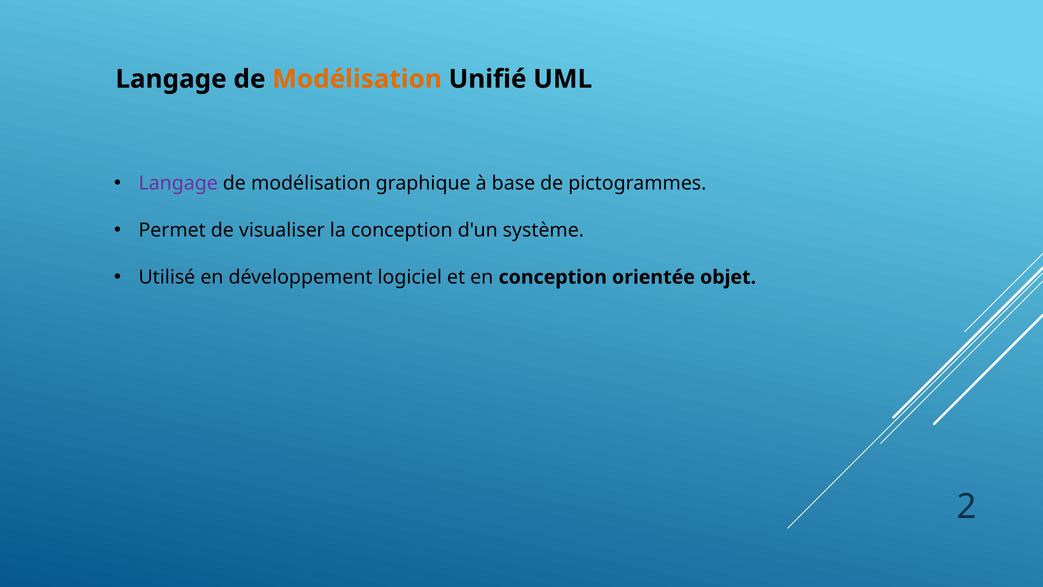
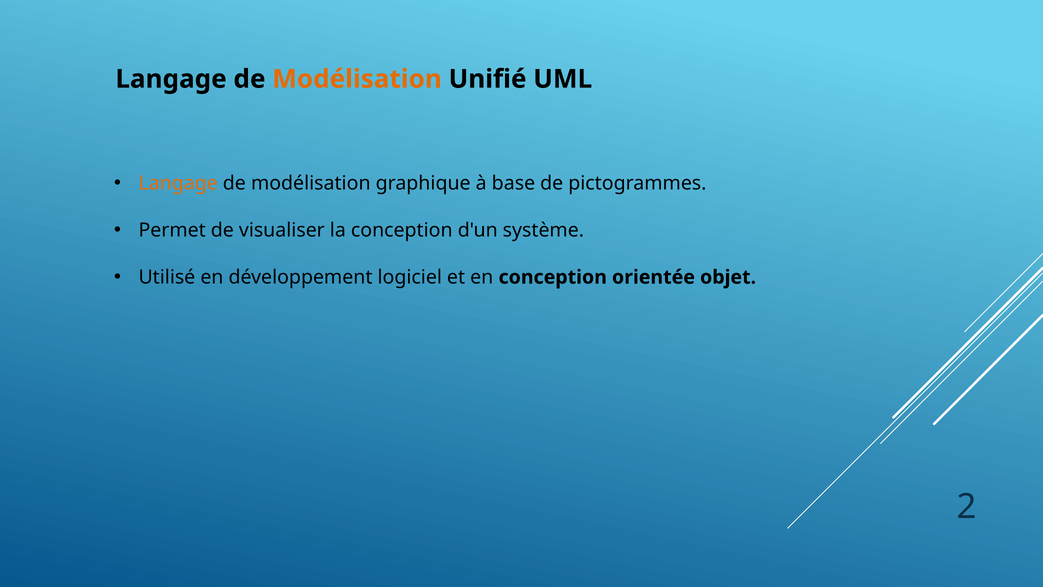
Langage at (178, 183) colour: purple -> orange
